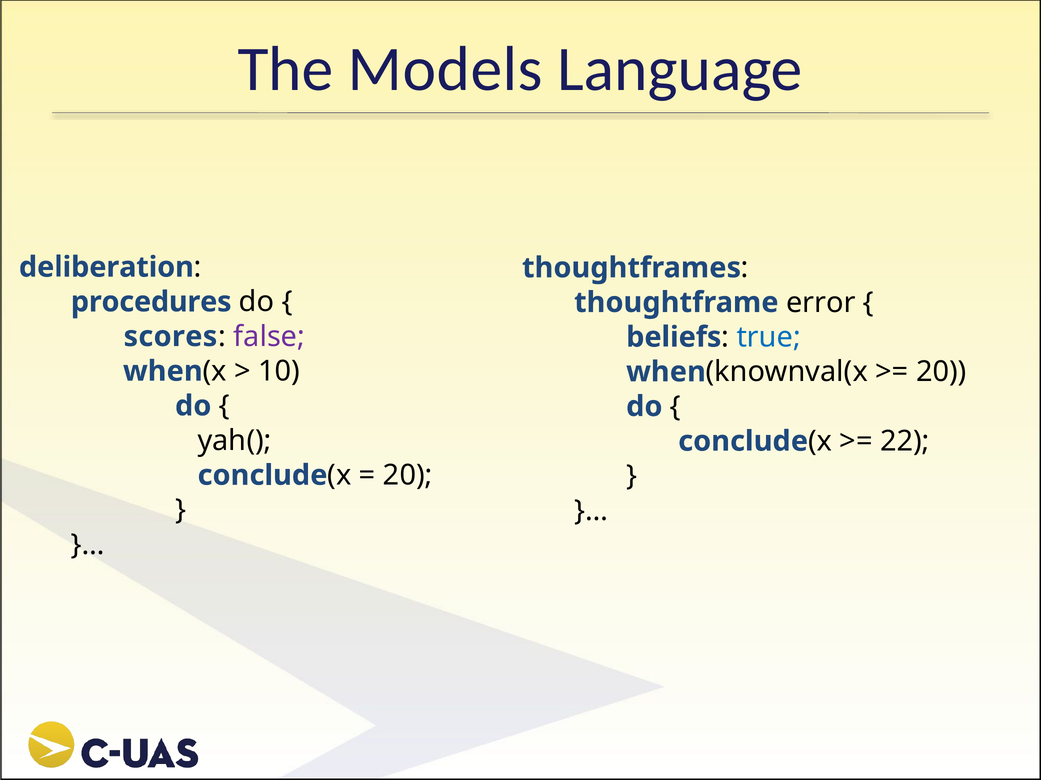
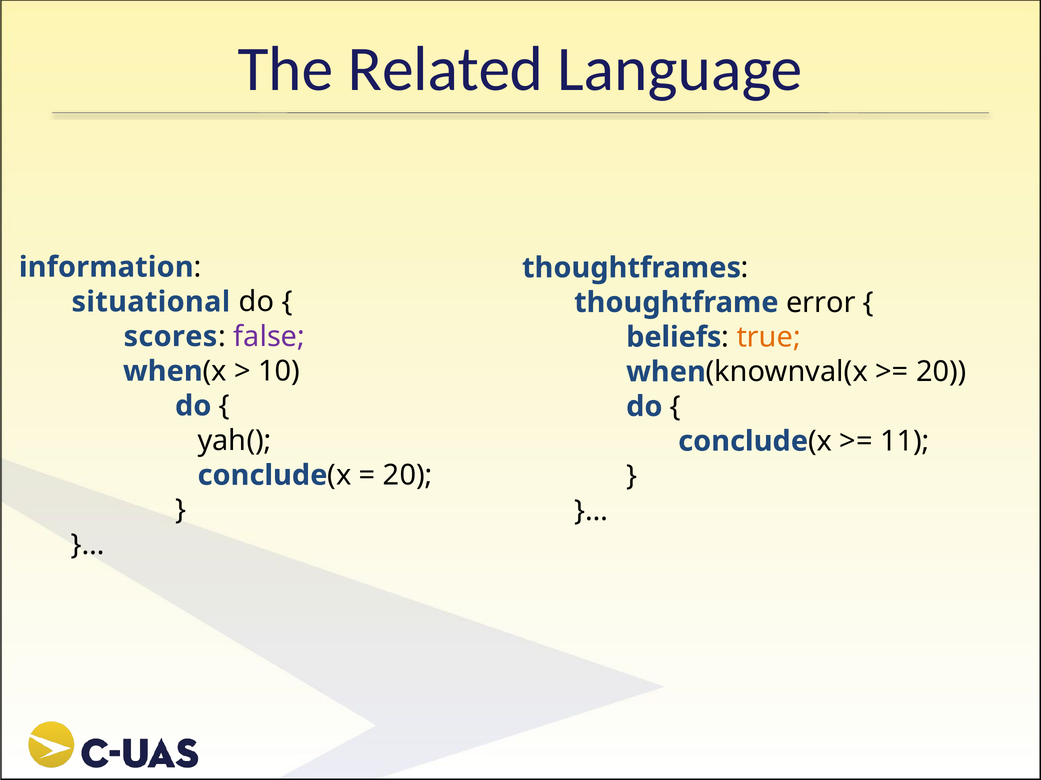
Models: Models -> Related
deliberation: deliberation -> information
procedures: procedures -> situational
true colour: blue -> orange
22: 22 -> 11
